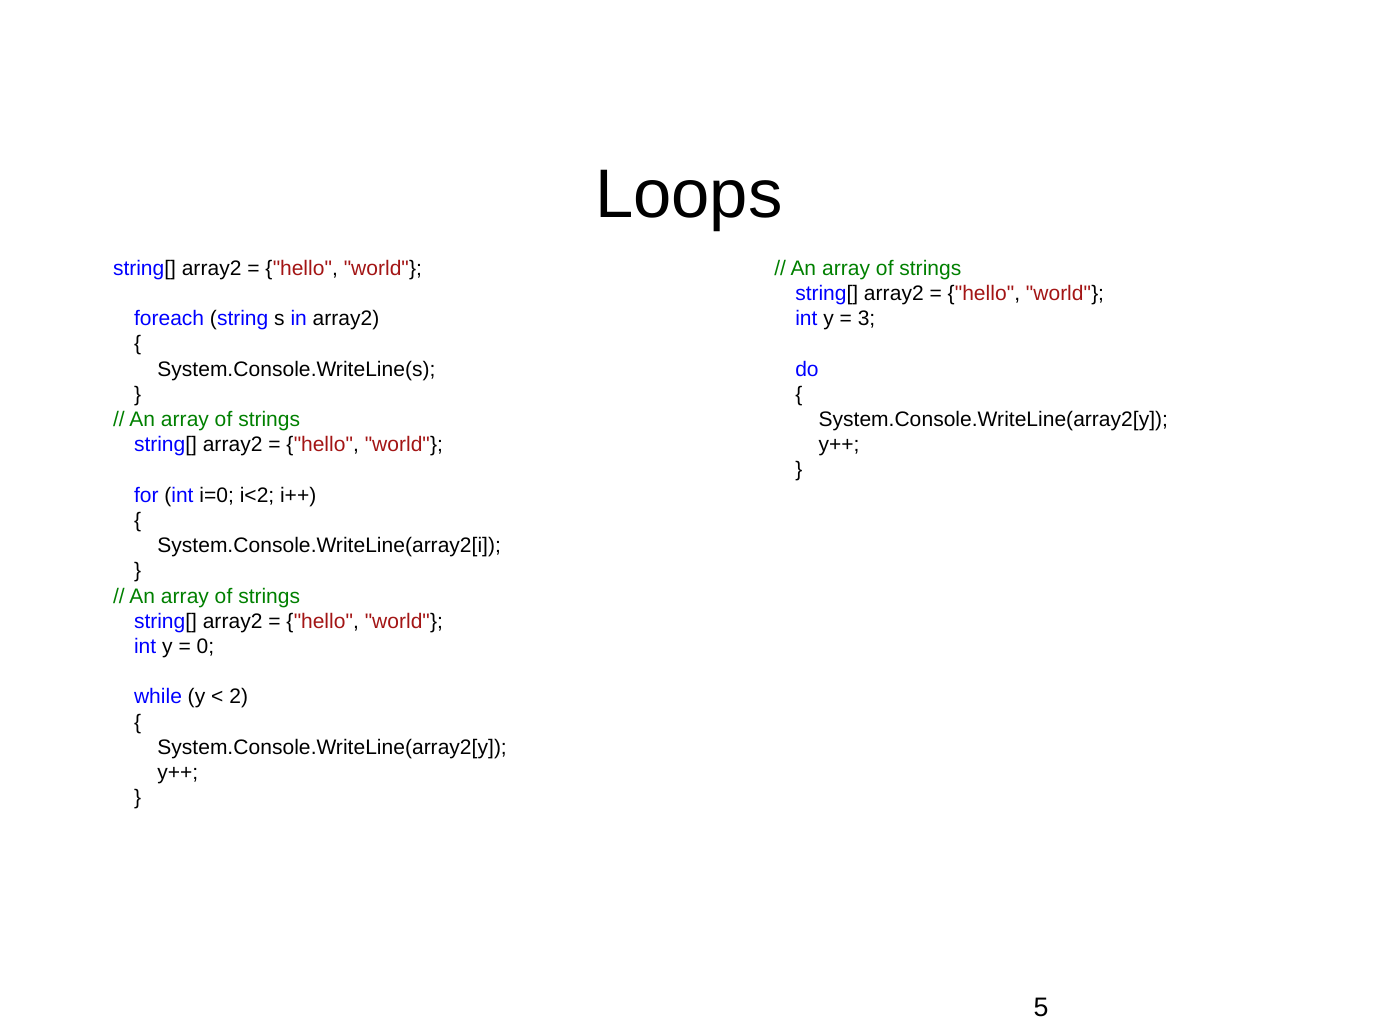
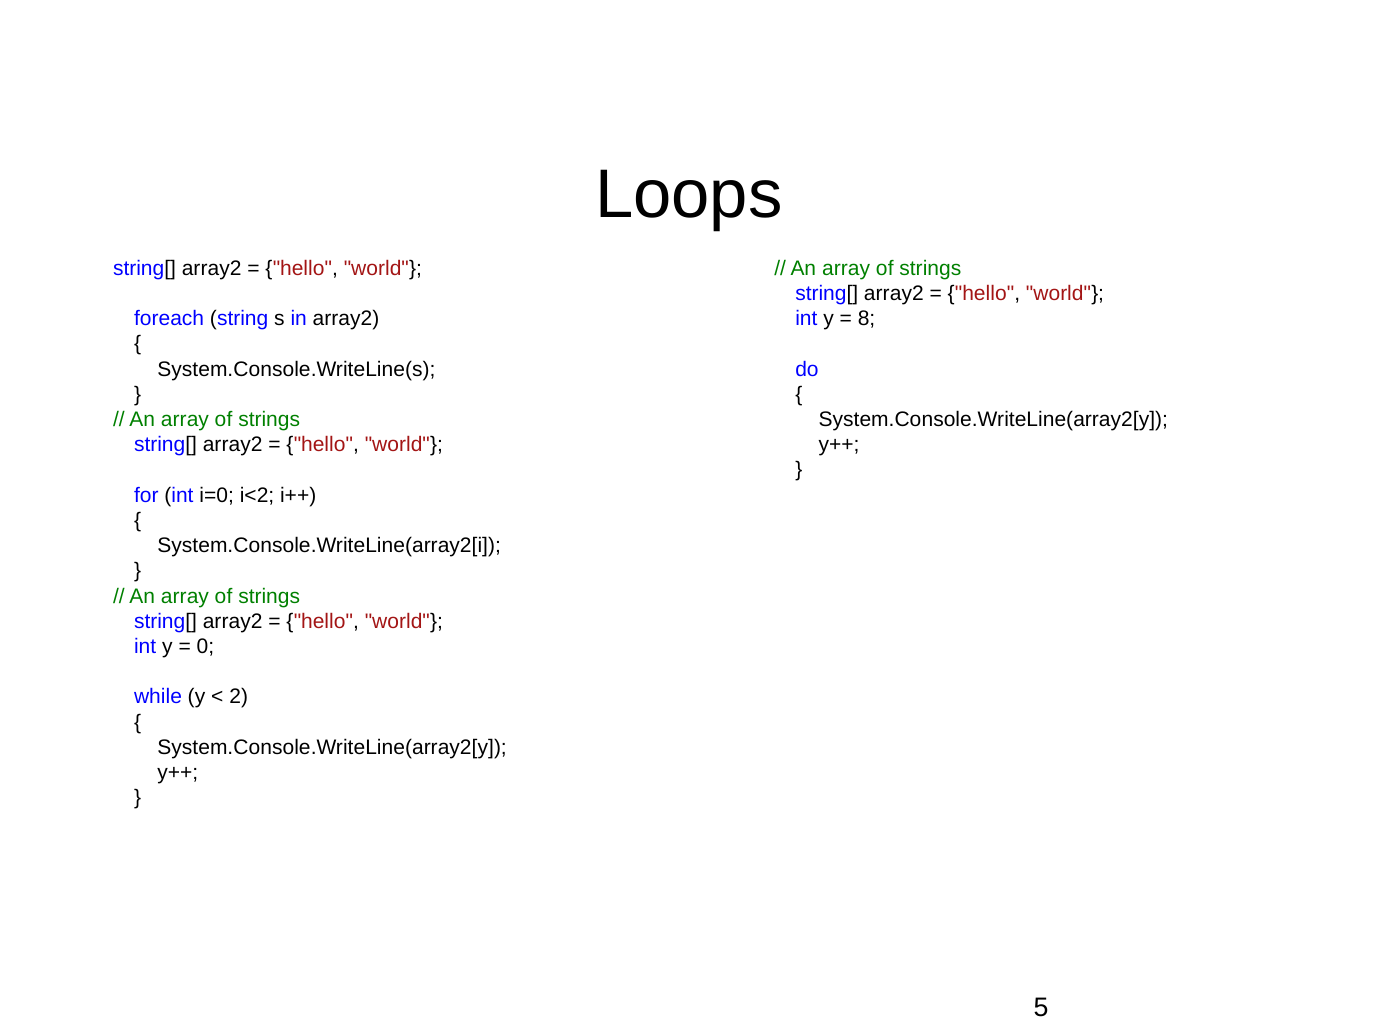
3: 3 -> 8
